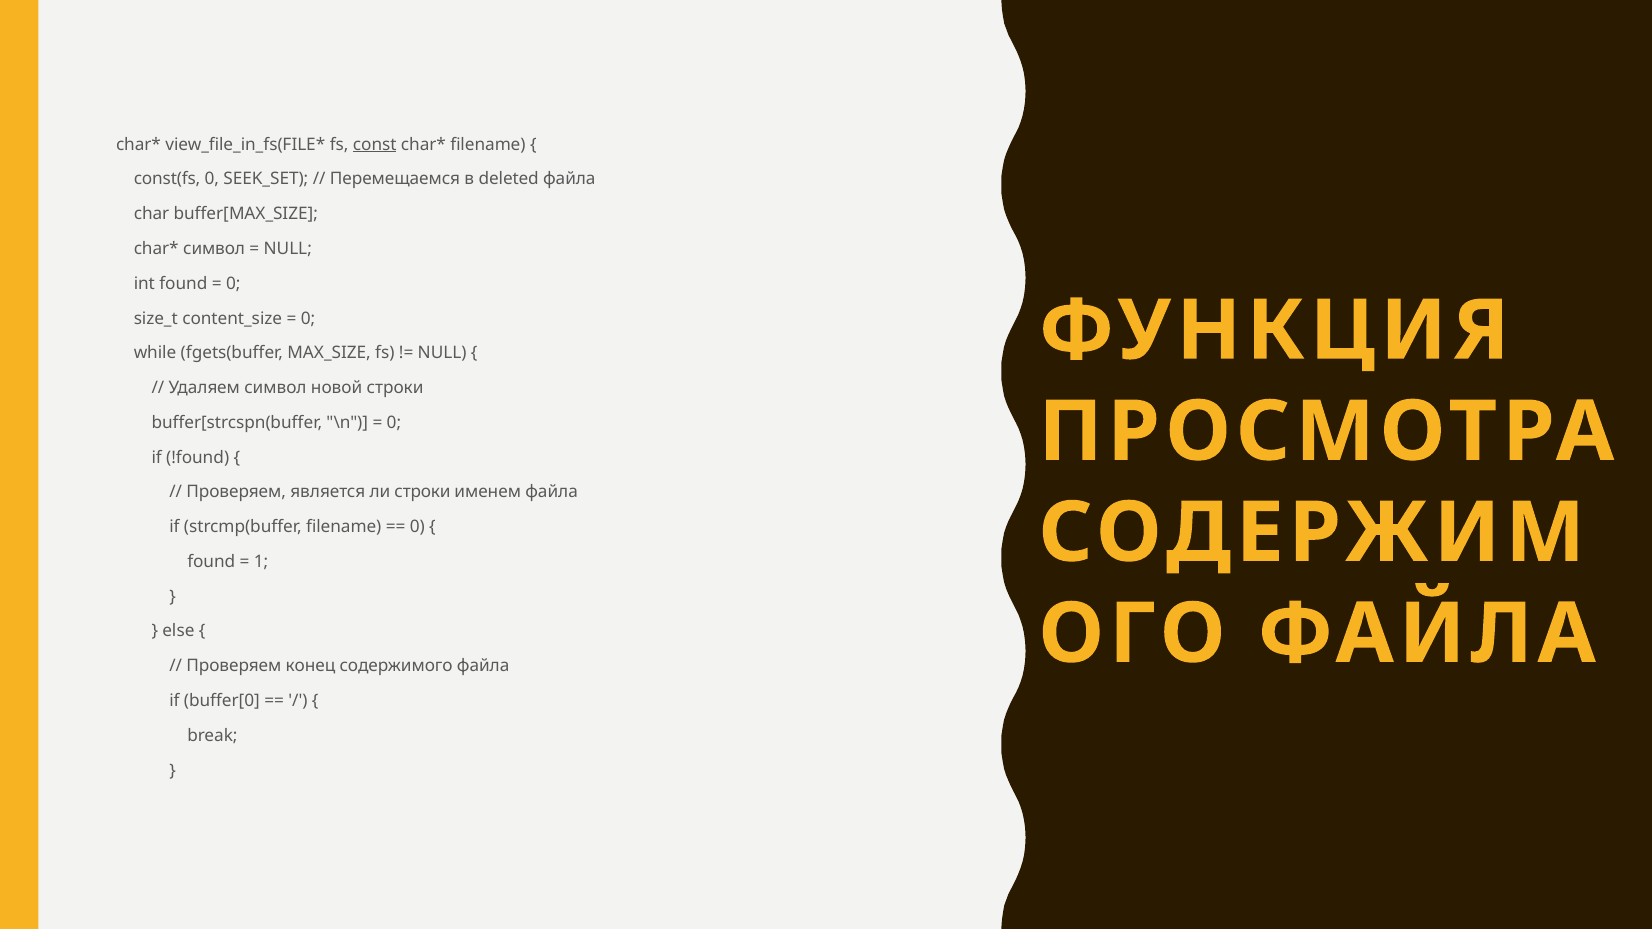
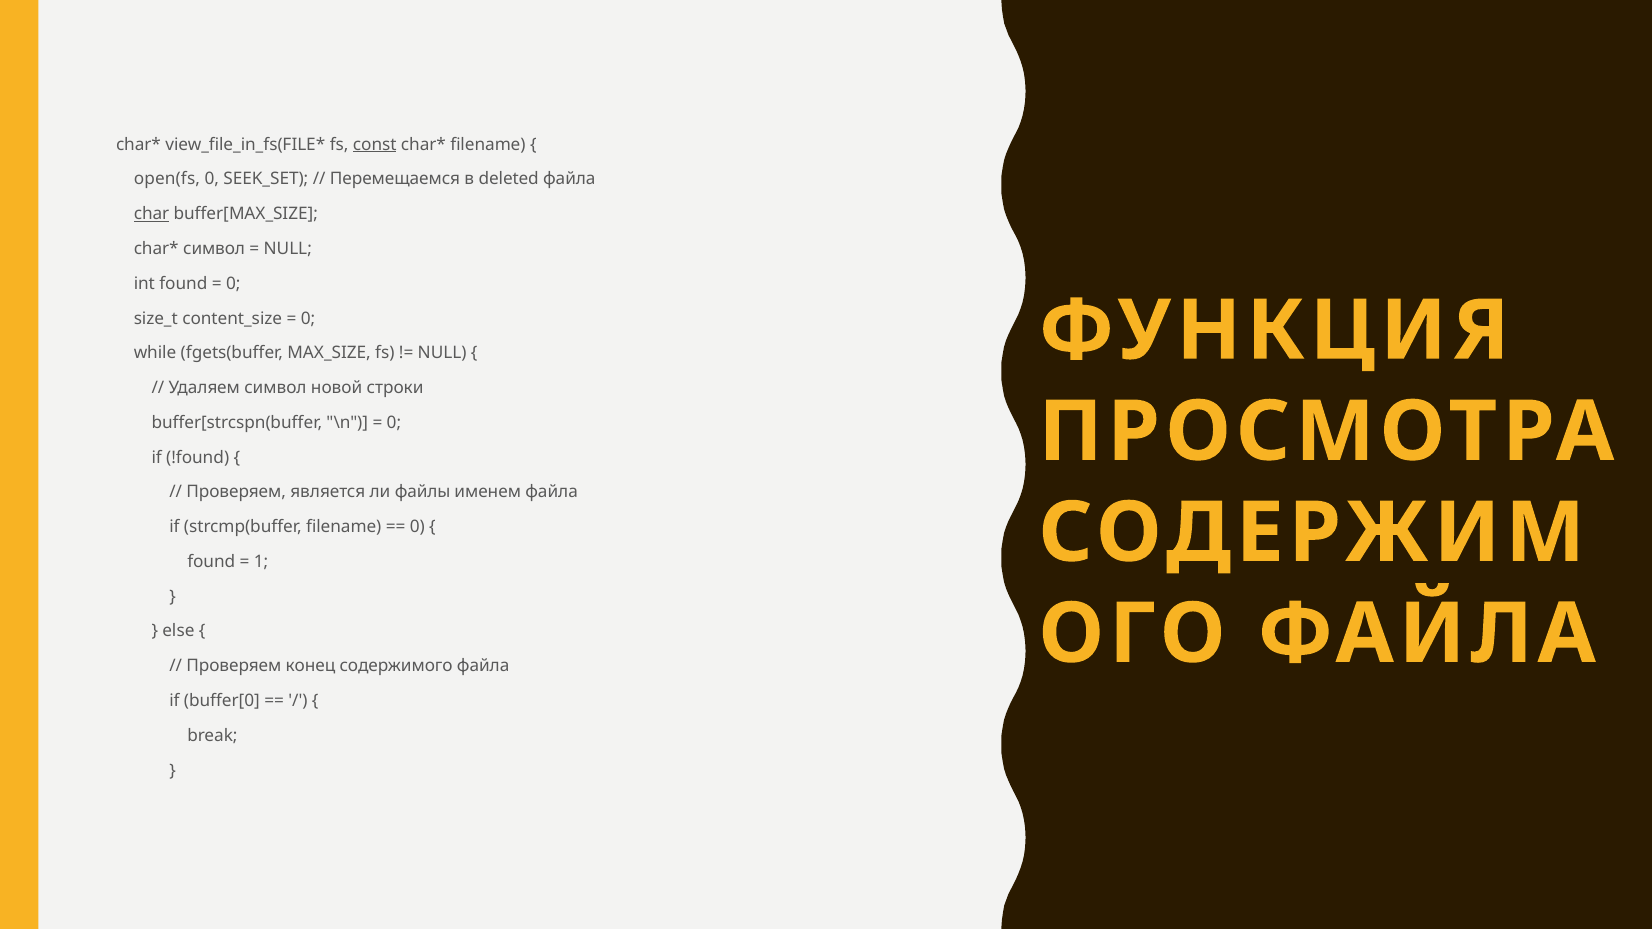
const(fs: const(fs -> open(fs
char underline: none -> present
ли строки: строки -> файлы
